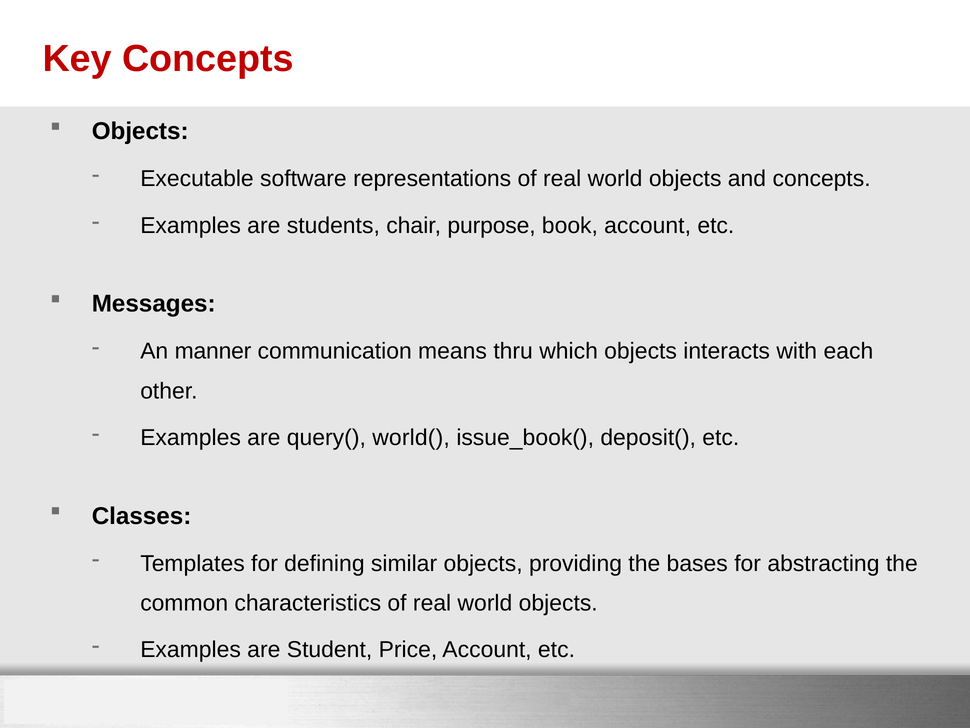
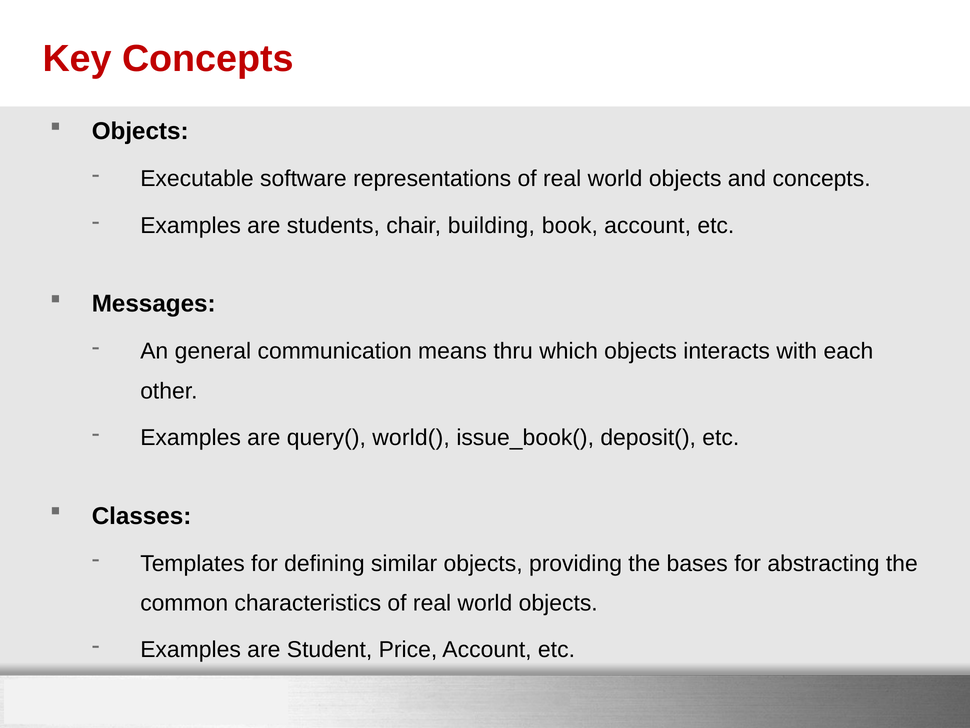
purpose: purpose -> building
manner: manner -> general
